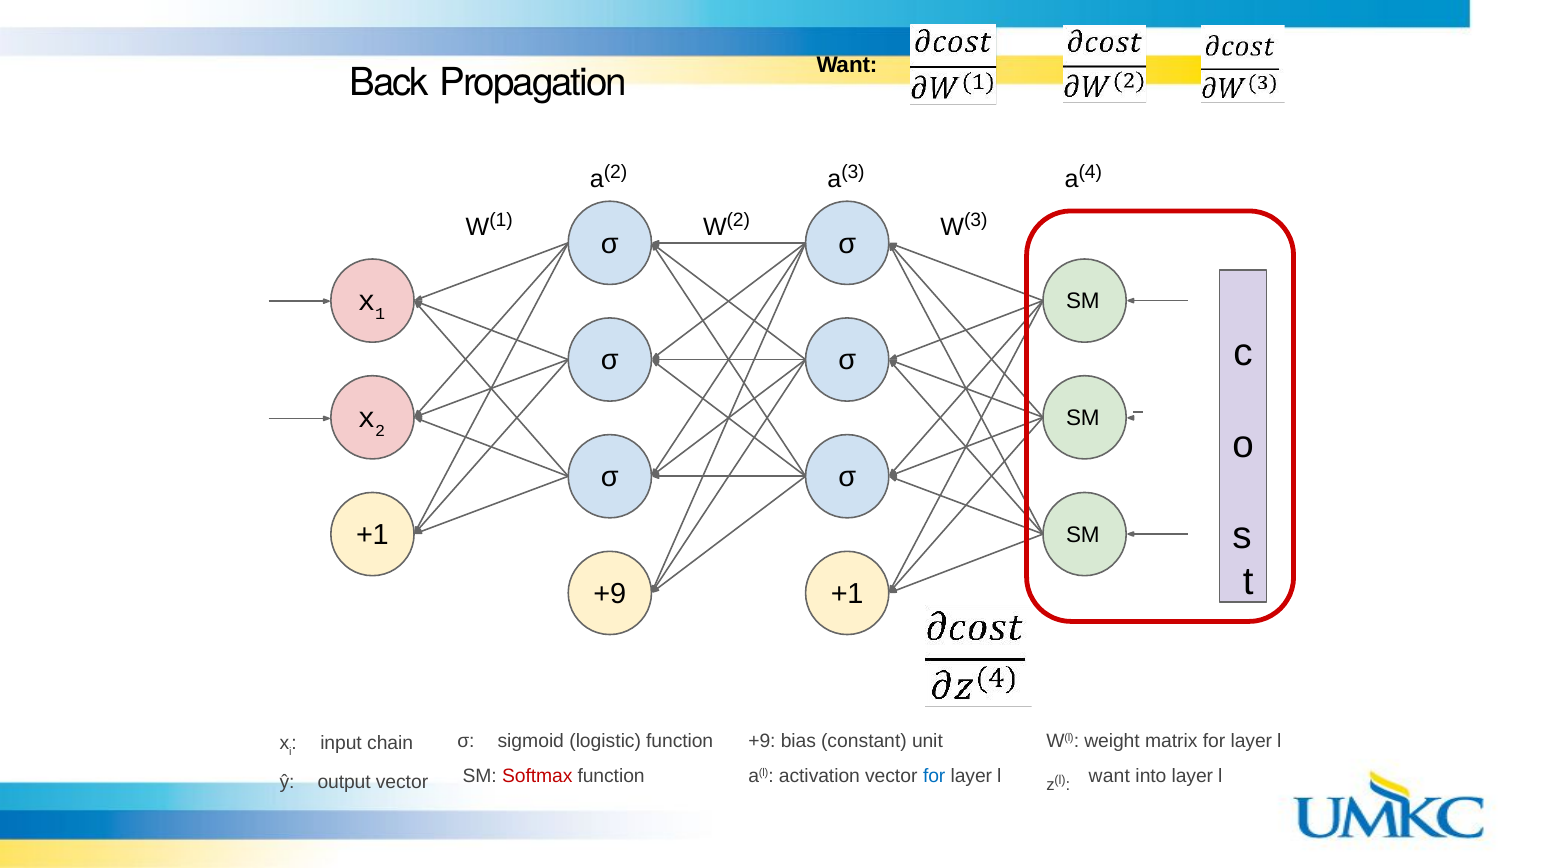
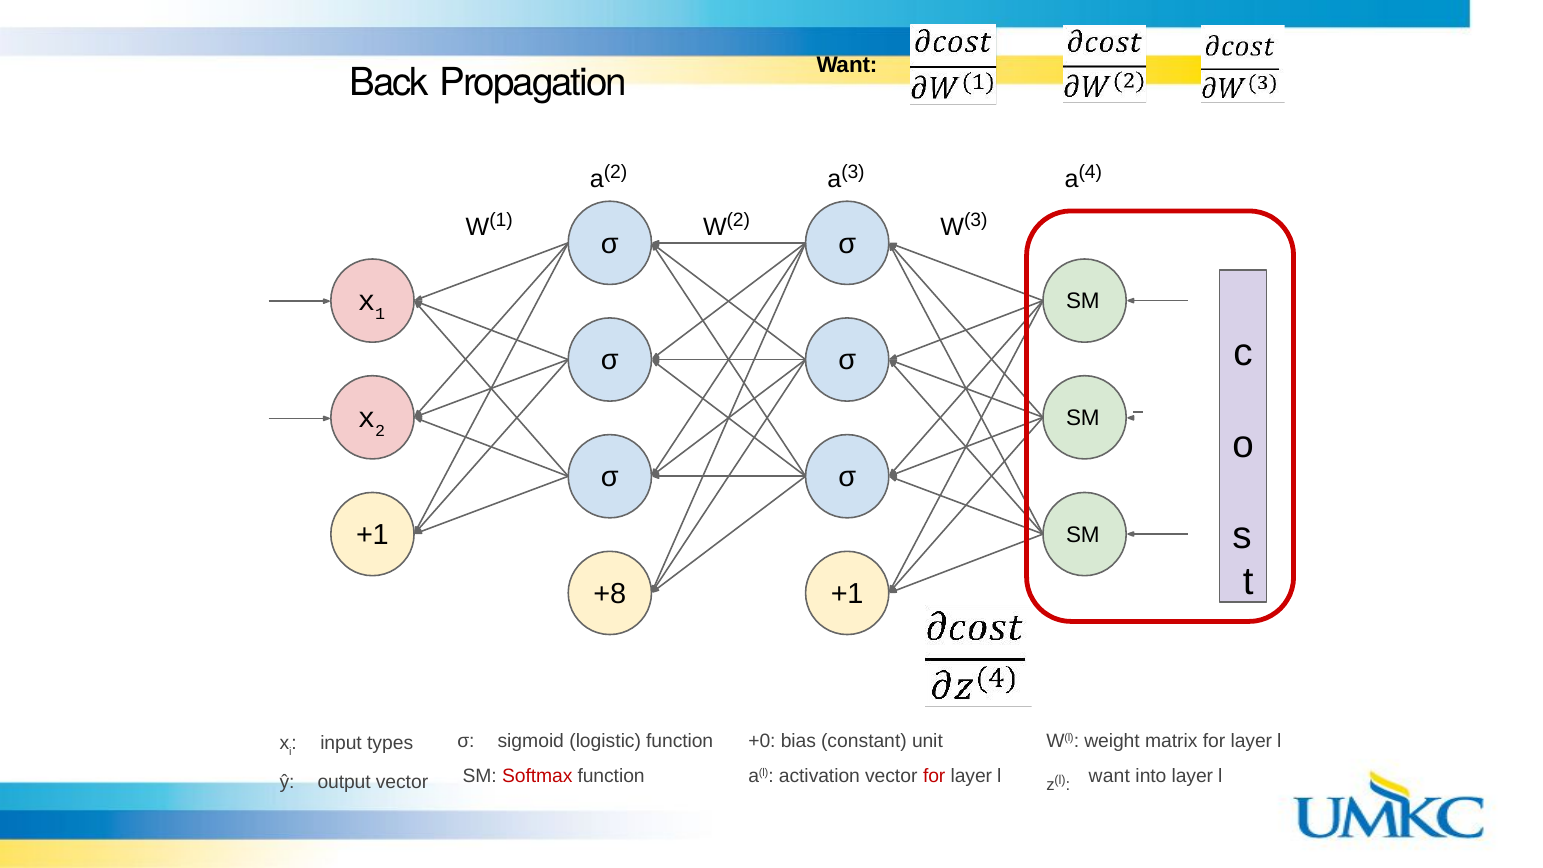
+9 at (610, 594): +9 -> +8
+9 at (762, 741): +9 -> +0
chain: chain -> types
for at (934, 776) colour: blue -> red
